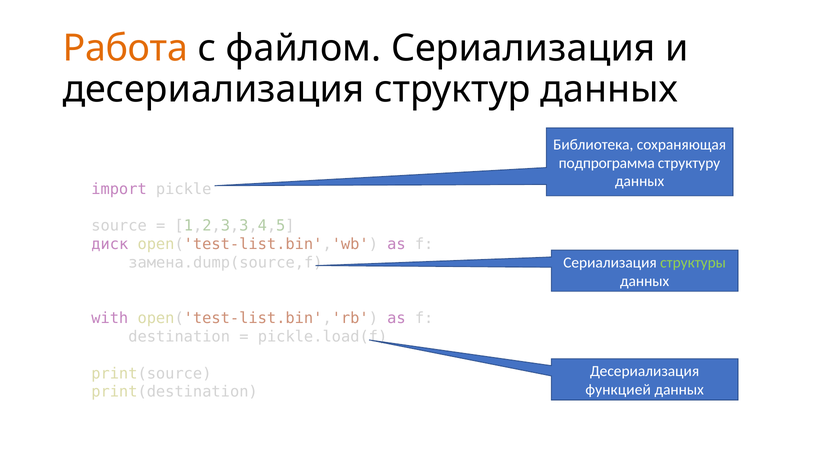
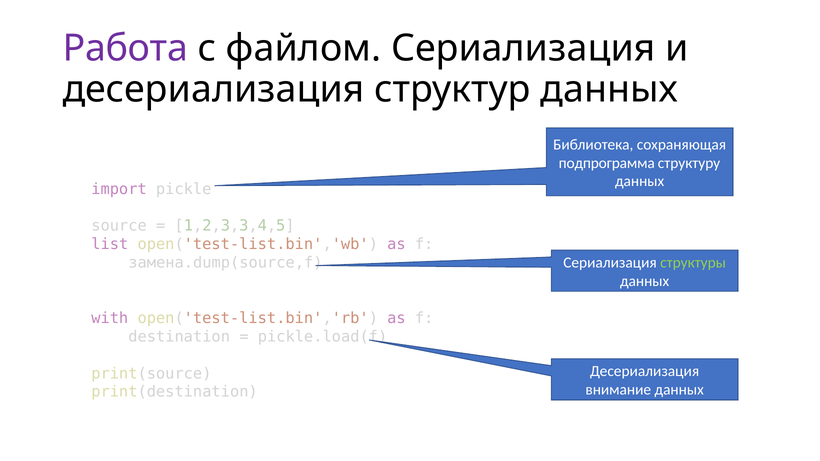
Работа colour: orange -> purple
диск: диск -> list
функцией: функцией -> внимание
